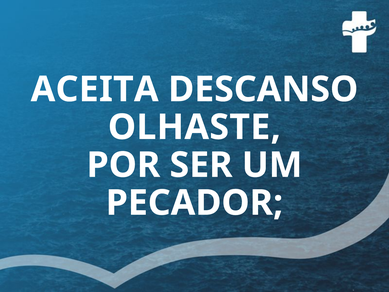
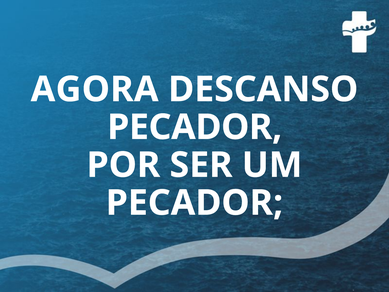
ACEITA: ACEITA -> AGORA
OLHASTE at (194, 127): OLHASTE -> PECADOR
